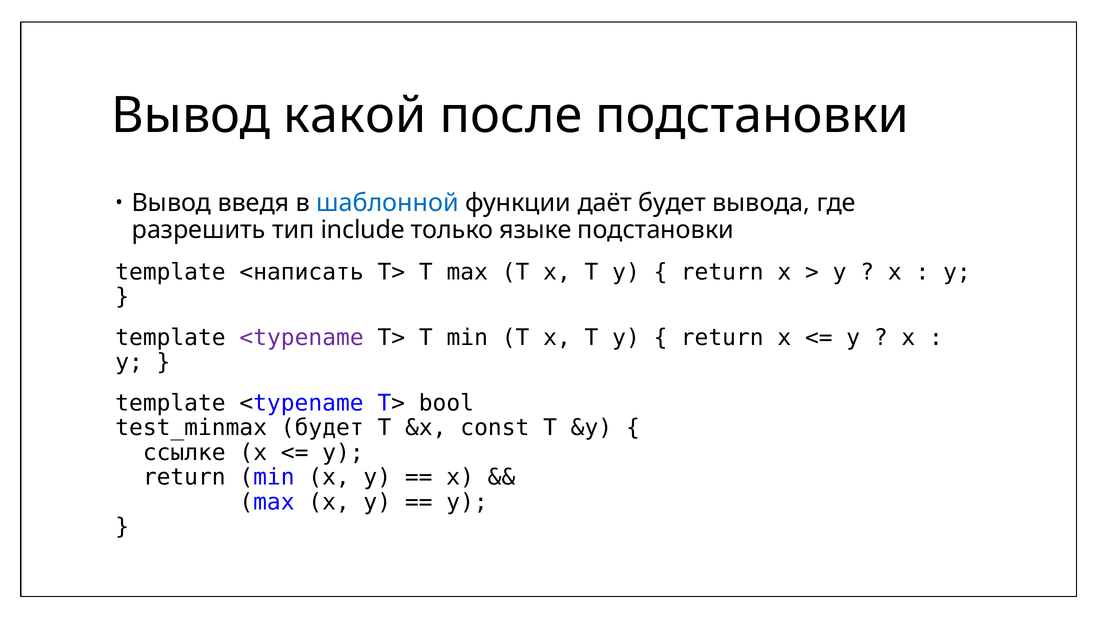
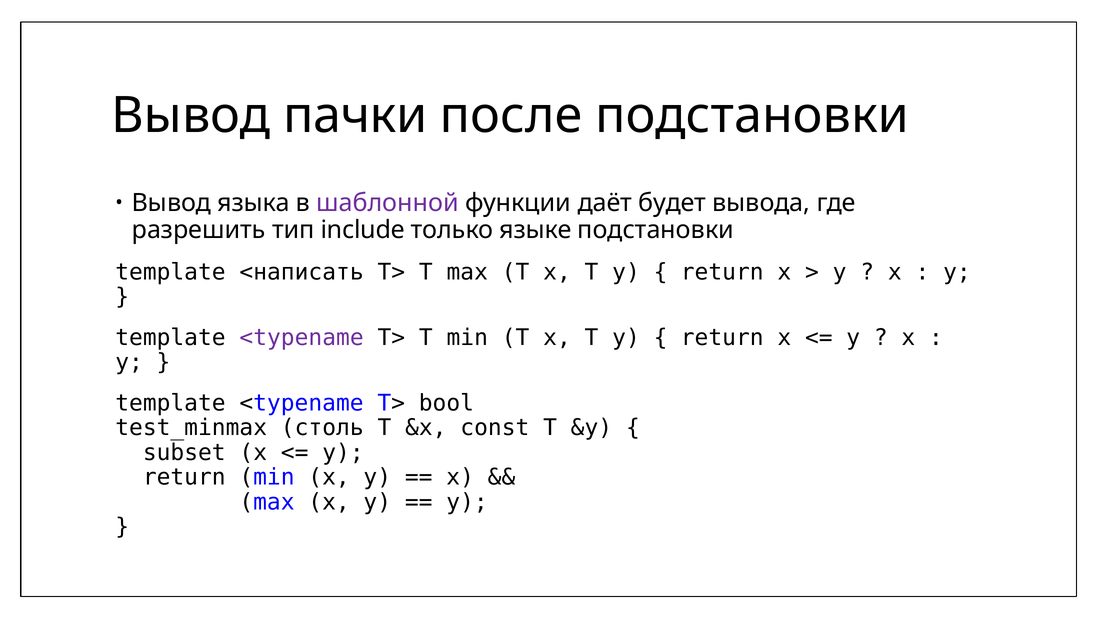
какой: какой -> пачки
введя: введя -> языка
шаблонной colour: blue -> purple
test_minmax будет: будет -> столь
ссылке: ссылке -> subset
